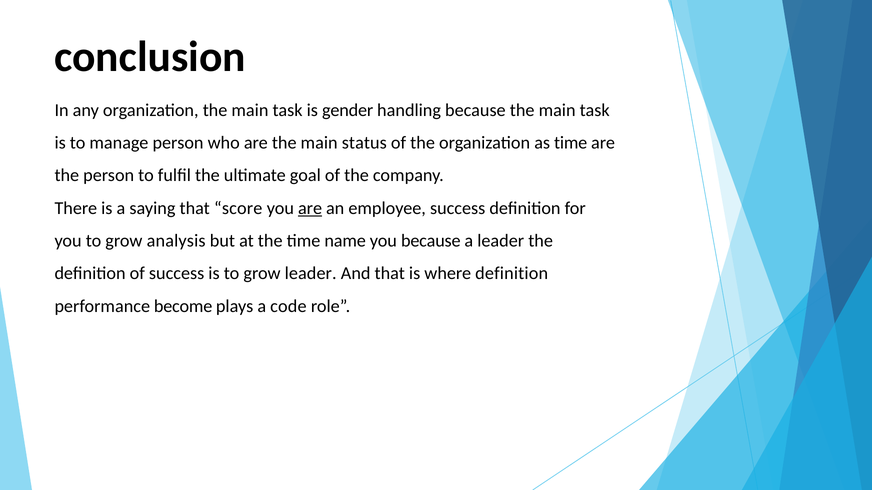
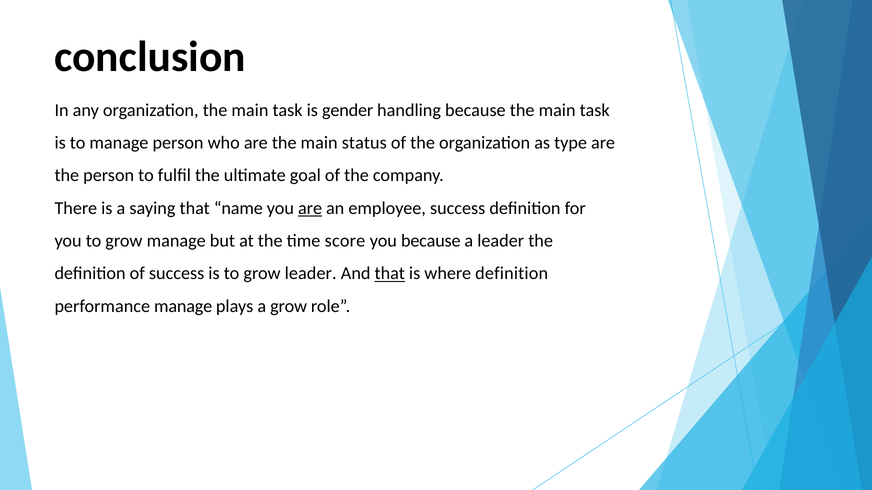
as time: time -> type
score: score -> name
grow analysis: analysis -> manage
name: name -> score
that at (390, 274) underline: none -> present
performance become: become -> manage
a code: code -> grow
